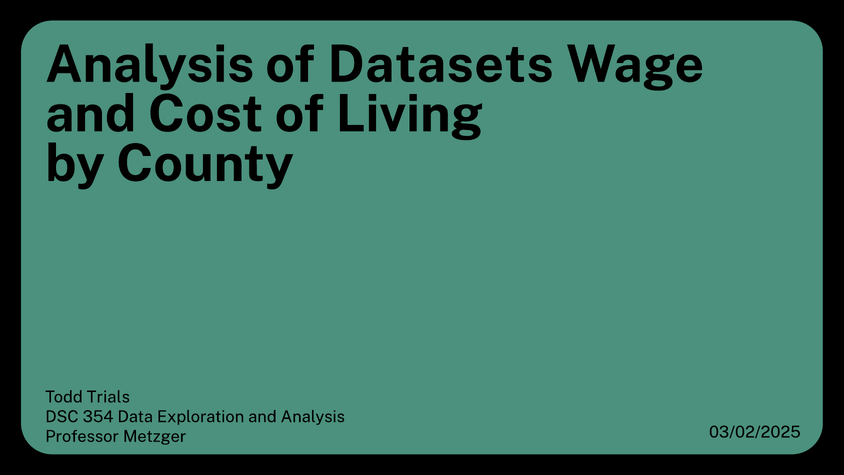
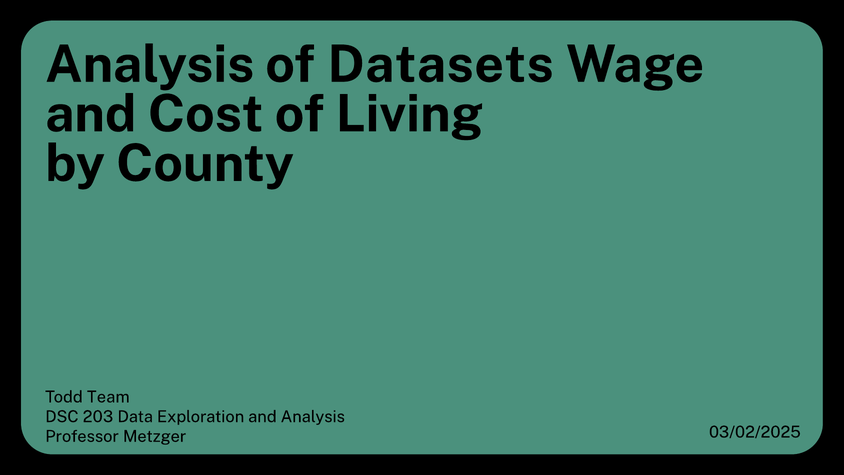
Trials: Trials -> Team
354: 354 -> 203
